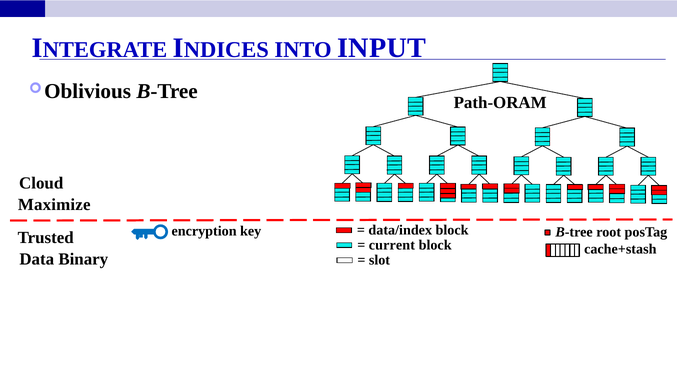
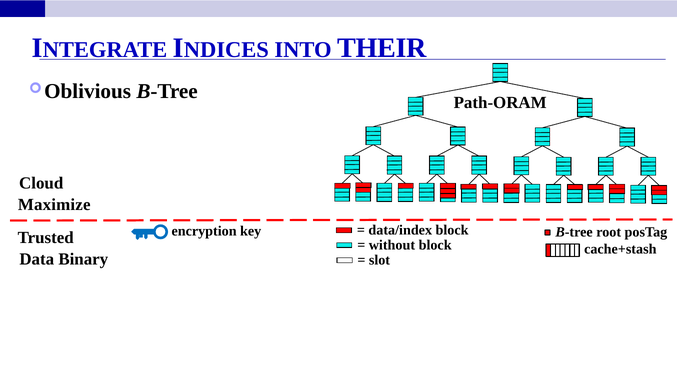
INPUT: INPUT -> THEIR
current: current -> without
